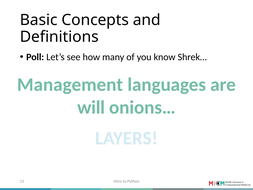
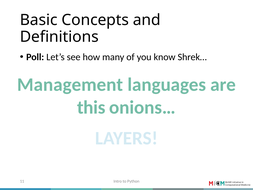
will: will -> this
